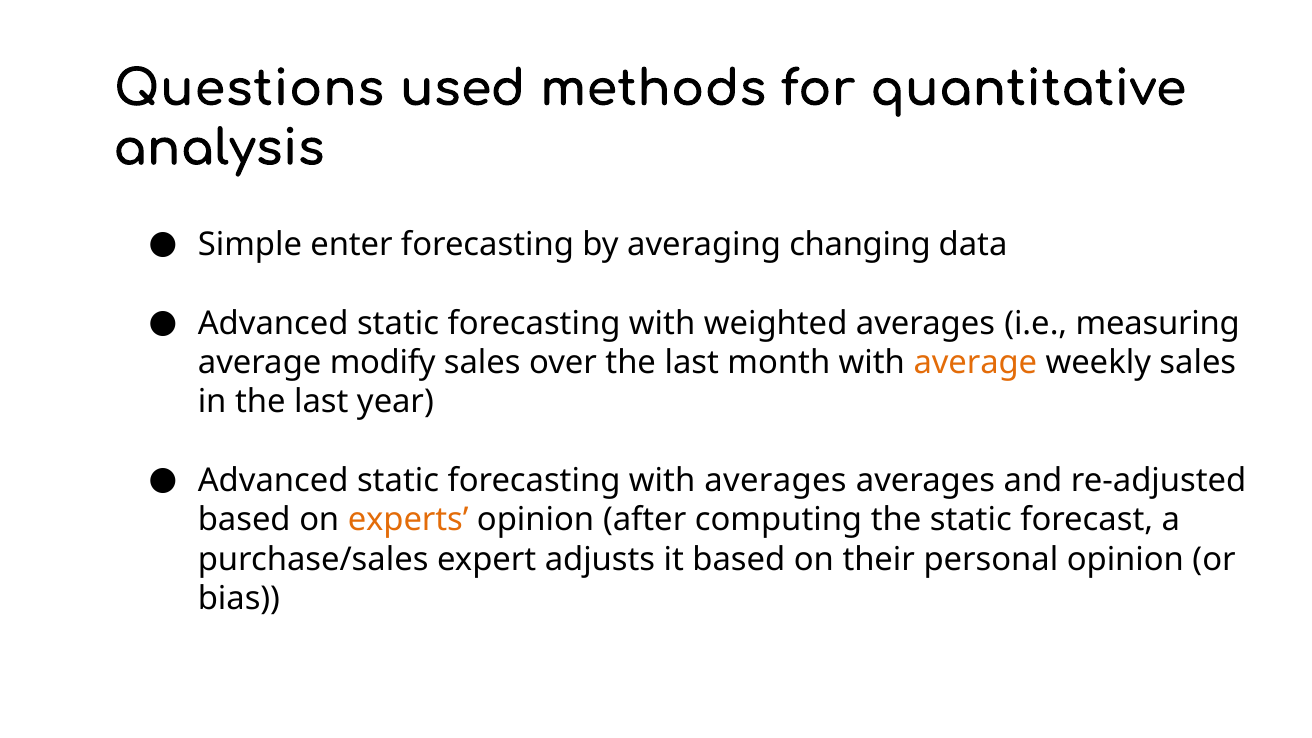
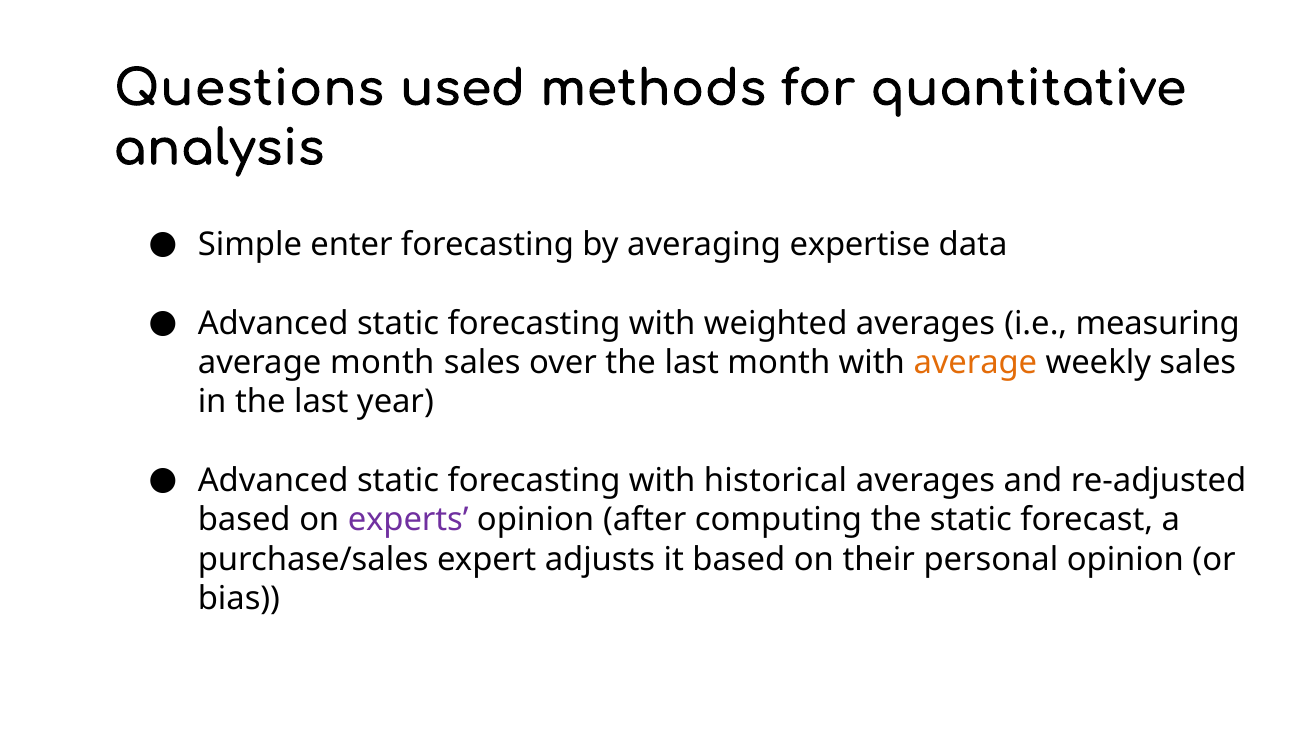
changing: changing -> expertise
average modify: modify -> month
with averages: averages -> historical
experts colour: orange -> purple
